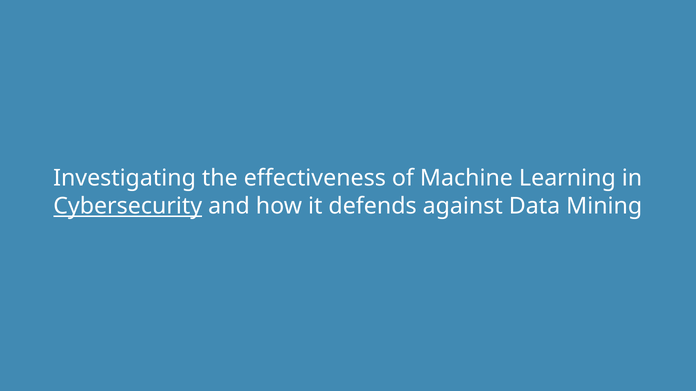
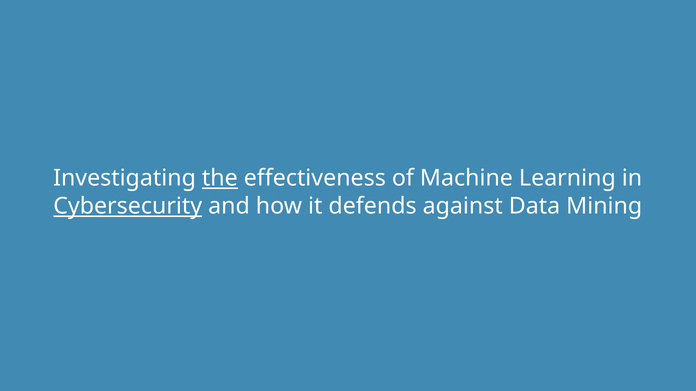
the underline: none -> present
